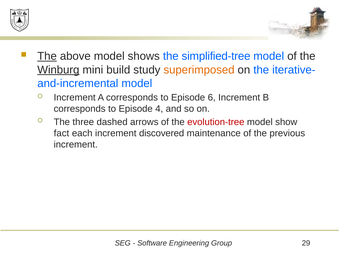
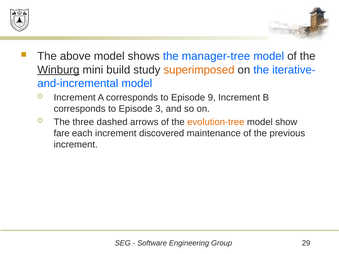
The at (47, 56) underline: present -> none
simplified-tree: simplified-tree -> manager-tree
6: 6 -> 9
4: 4 -> 3
evolution-tree colour: red -> orange
fact: fact -> fare
